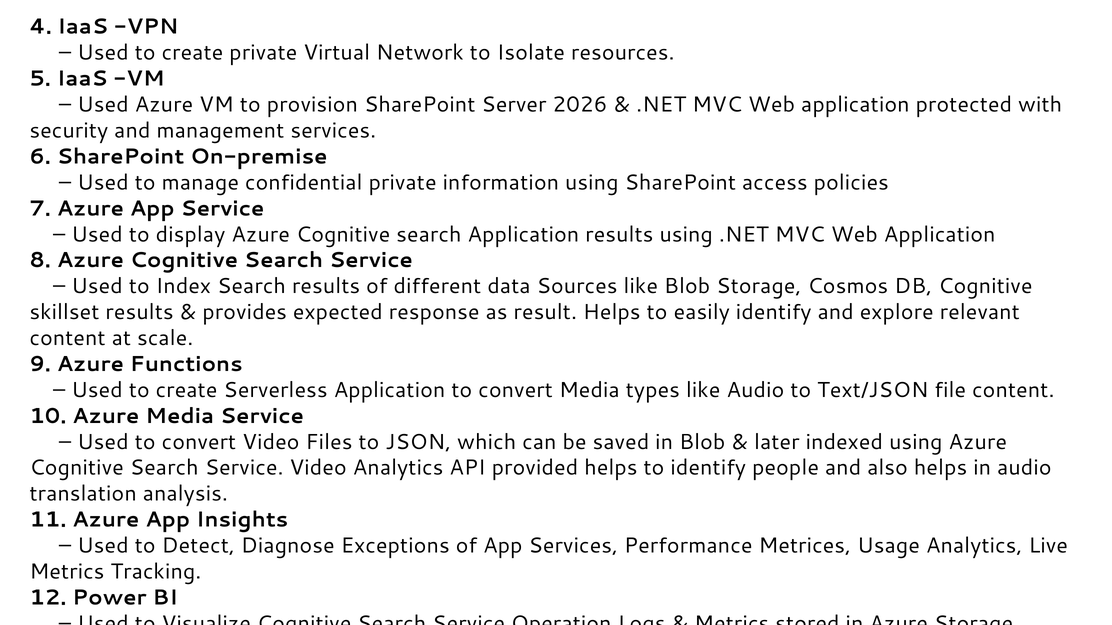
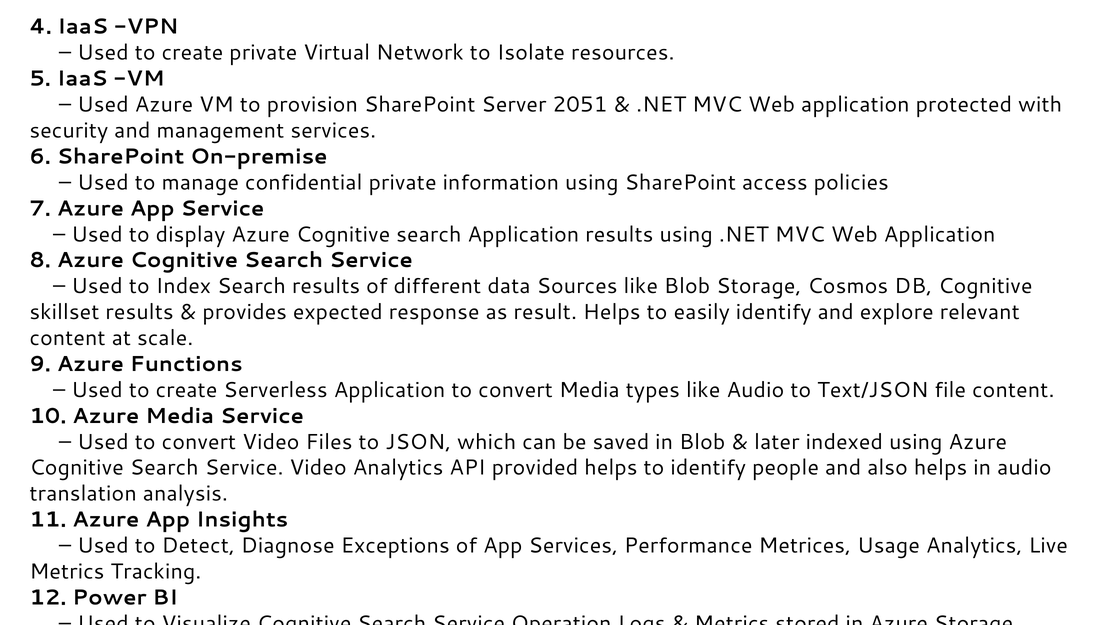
2026: 2026 -> 2051
